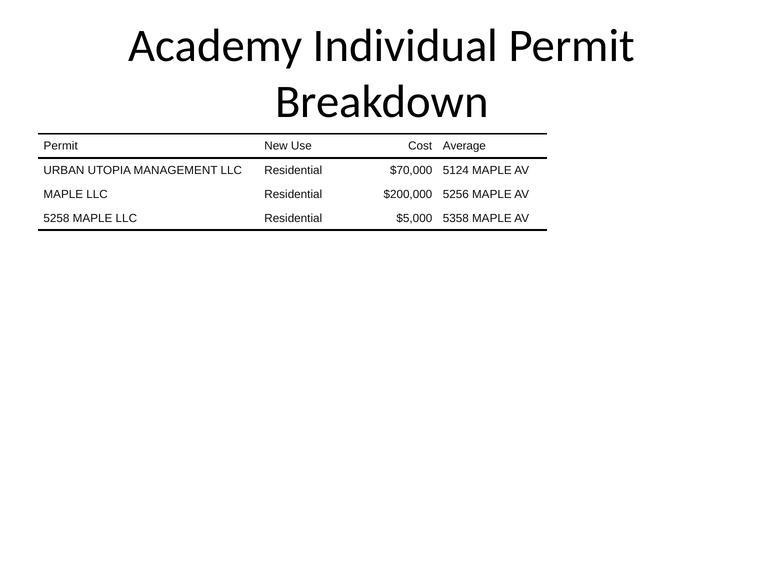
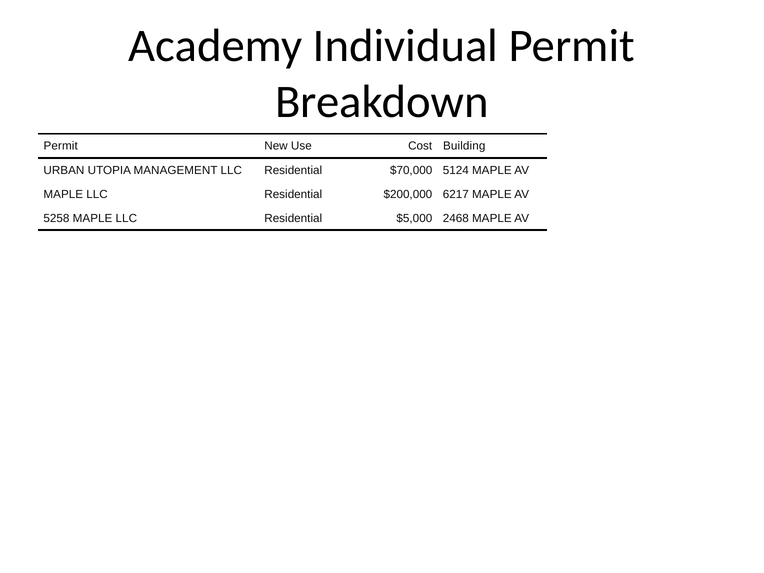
Average: Average -> Building
5256: 5256 -> 6217
5358: 5358 -> 2468
